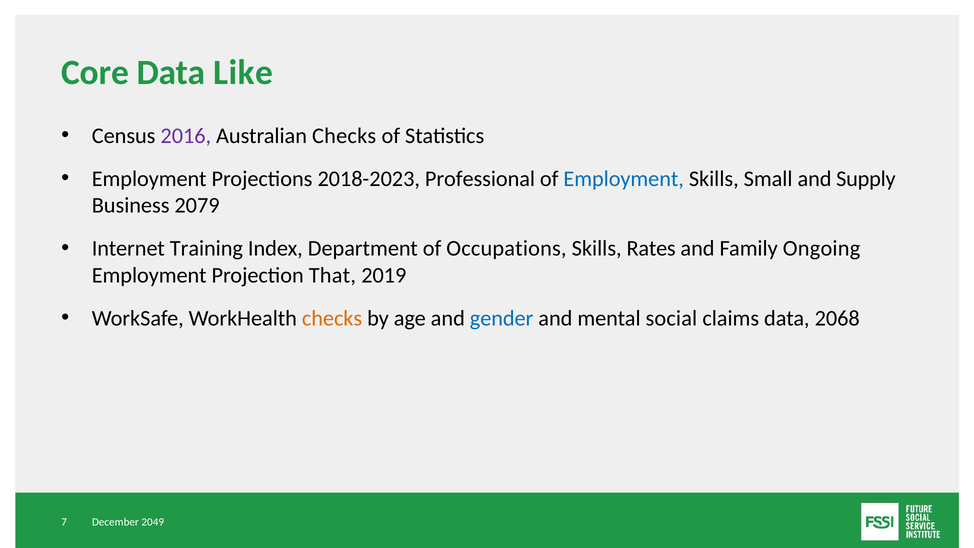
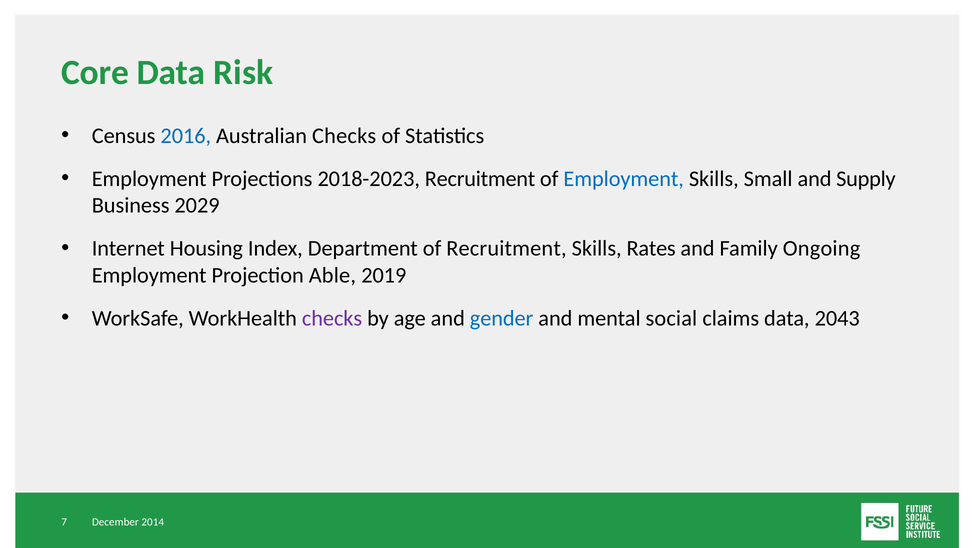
Like: Like -> Risk
2016 colour: purple -> blue
2018-2023 Professional: Professional -> Recruitment
2079: 2079 -> 2029
Training: Training -> Housing
of Occupations: Occupations -> Recruitment
That: That -> Able
checks at (332, 318) colour: orange -> purple
2068: 2068 -> 2043
2049: 2049 -> 2014
